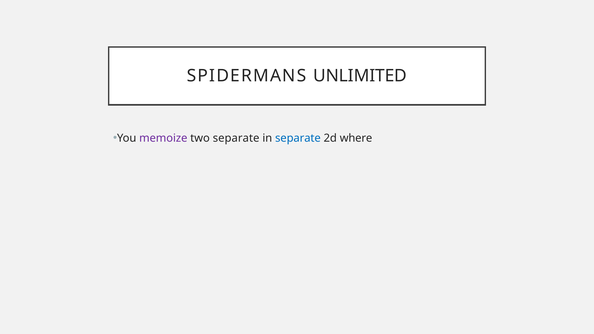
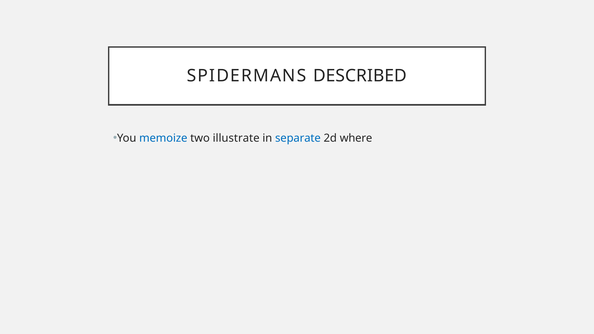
UNLIMITED: UNLIMITED -> DESCRIBED
memoize colour: purple -> blue
two separate: separate -> illustrate
